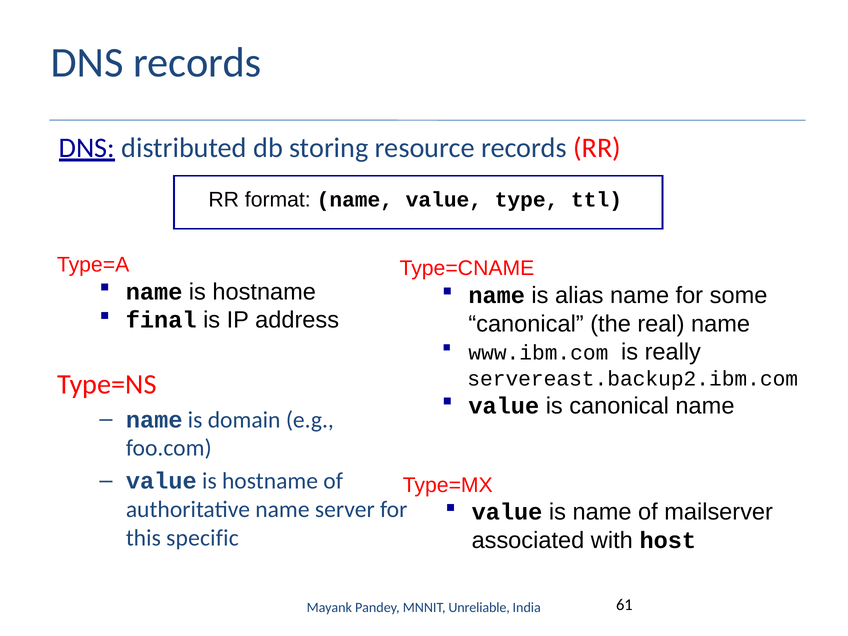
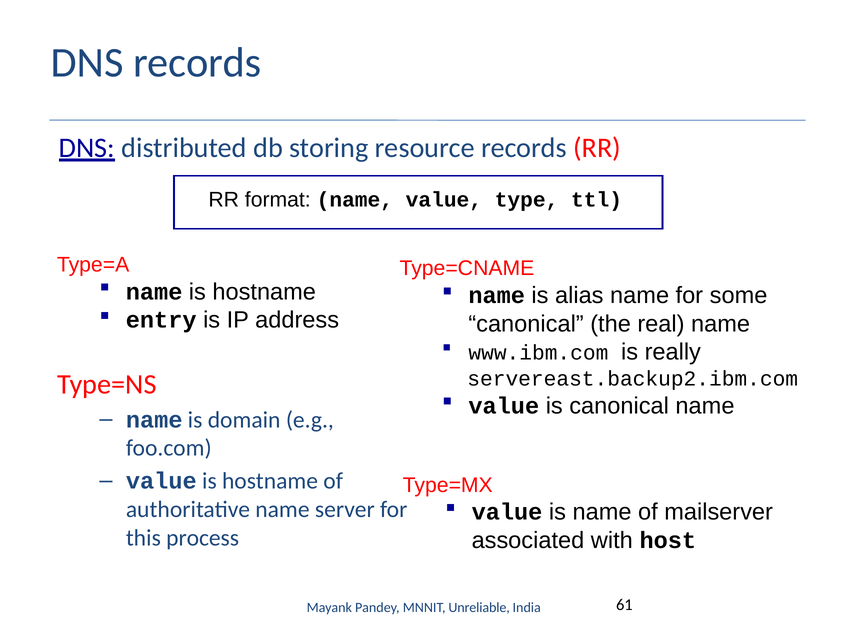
final: final -> entry
specific: specific -> process
